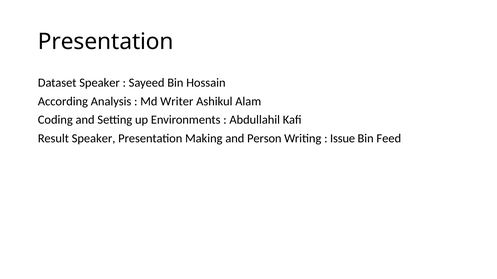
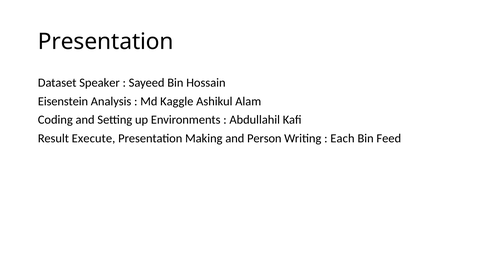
According: According -> Eisenstein
Writer: Writer -> Kaggle
Result Speaker: Speaker -> Execute
Issue: Issue -> Each
